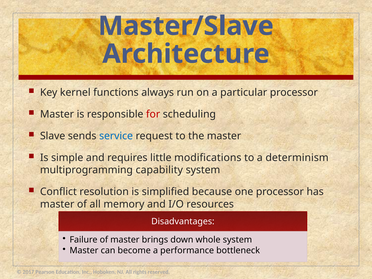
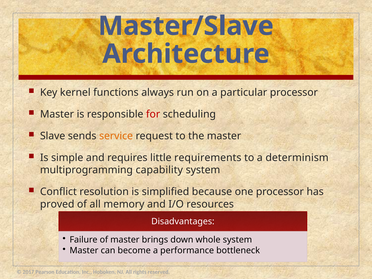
service colour: blue -> orange
modifications: modifications -> requirements
master at (57, 204): master -> proved
